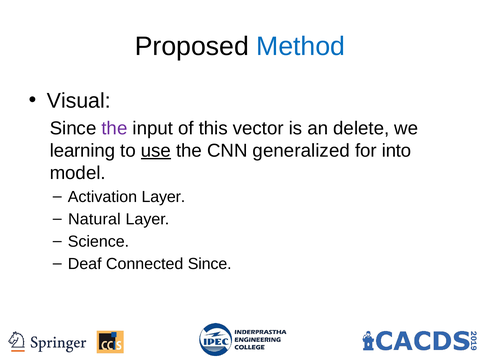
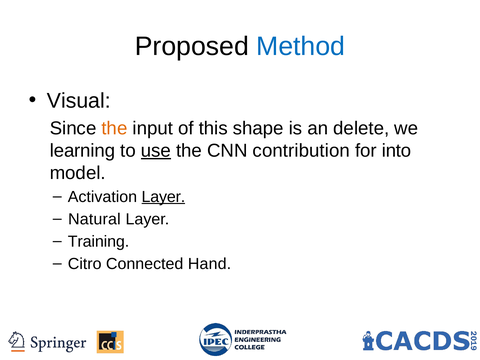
the at (114, 128) colour: purple -> orange
vector: vector -> shape
generalized: generalized -> contribution
Layer at (163, 197) underline: none -> present
Science: Science -> Training
Deaf: Deaf -> Citro
Connected Since: Since -> Hand
